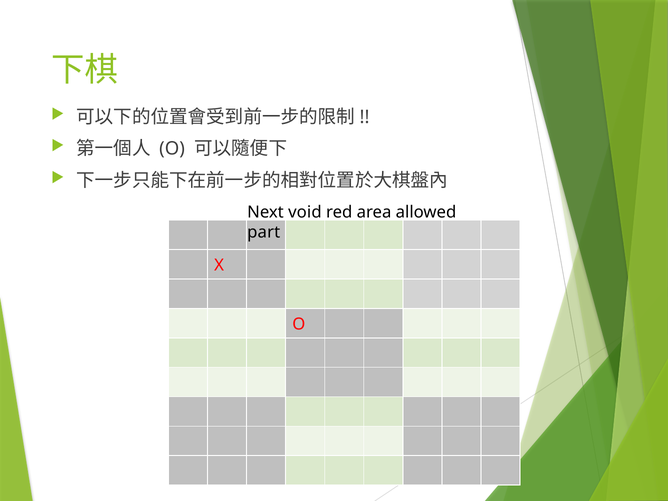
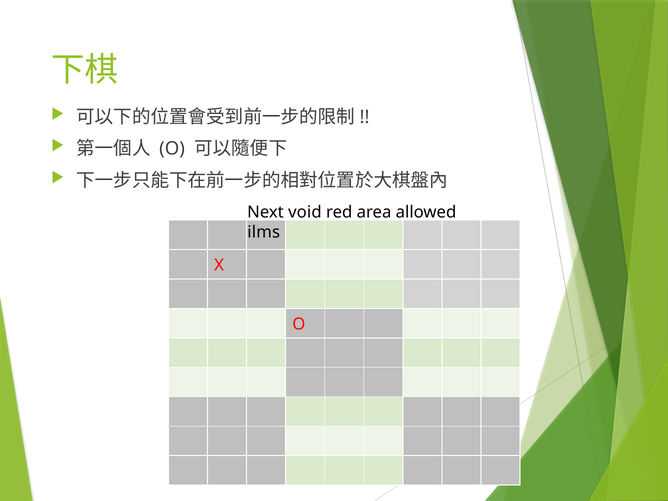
part: part -> ilms
